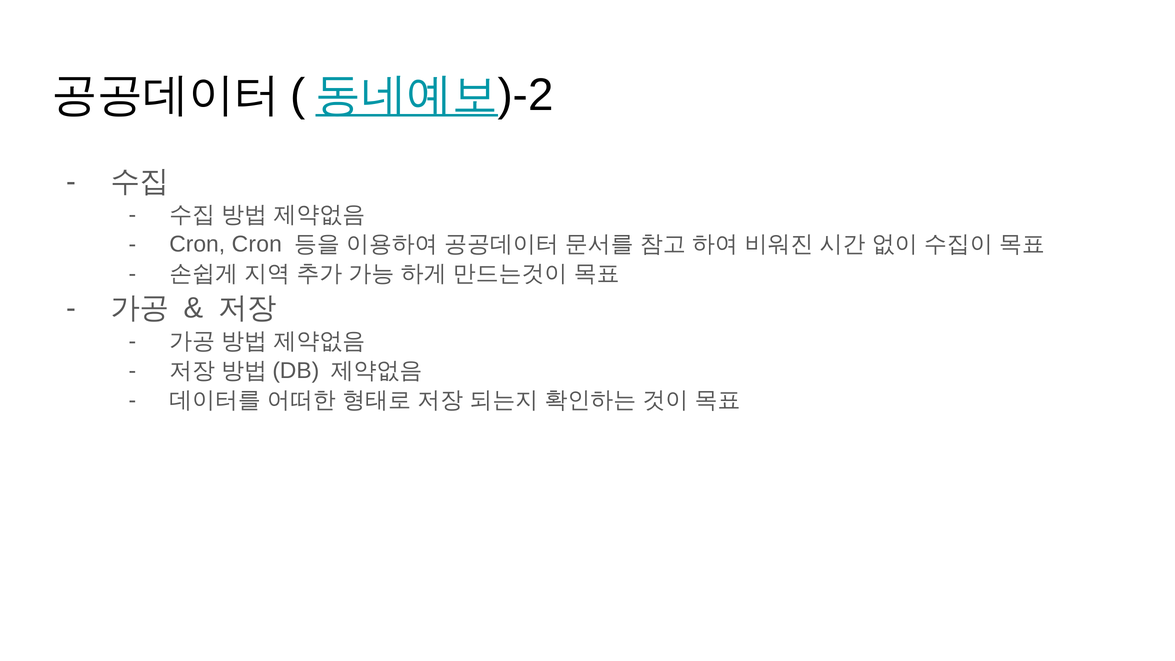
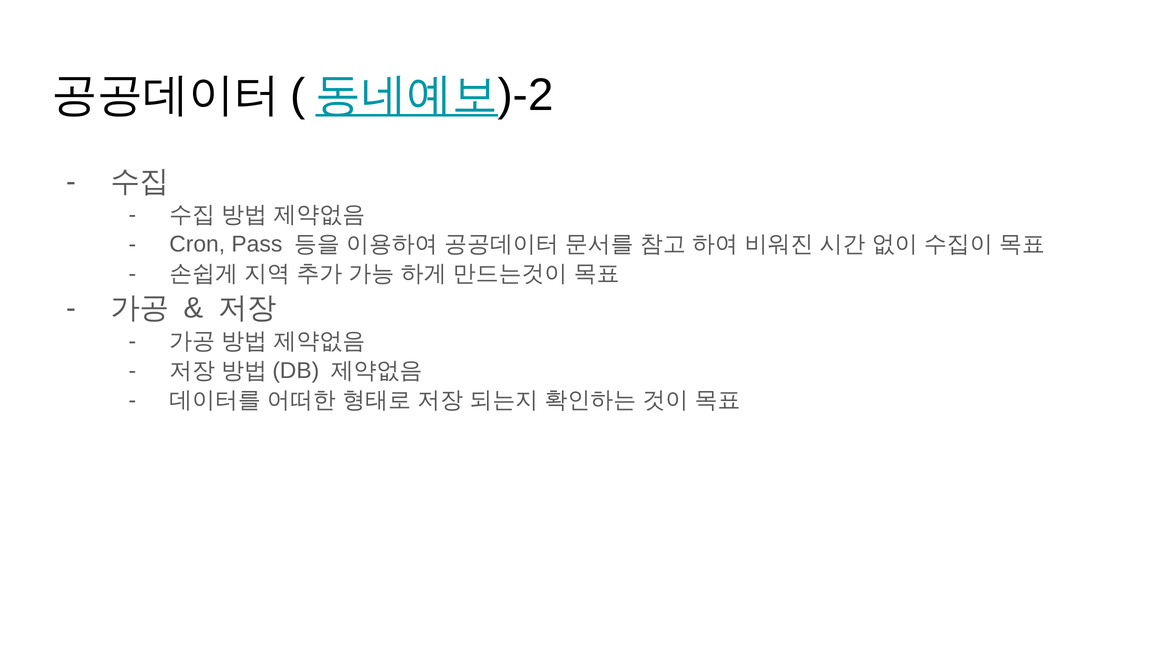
Cron Cron: Cron -> Pass
